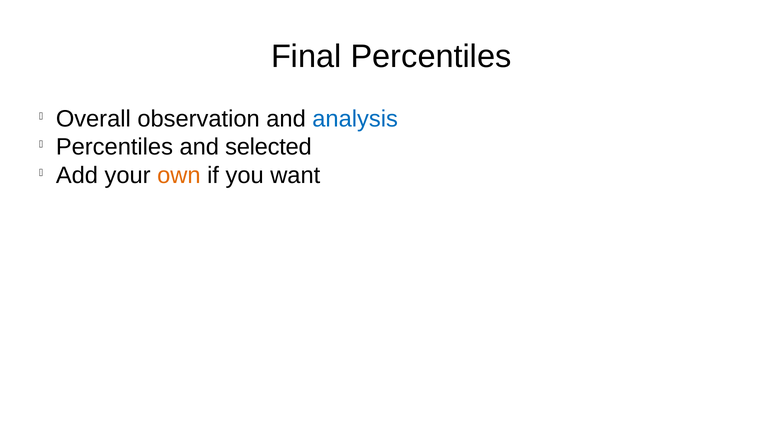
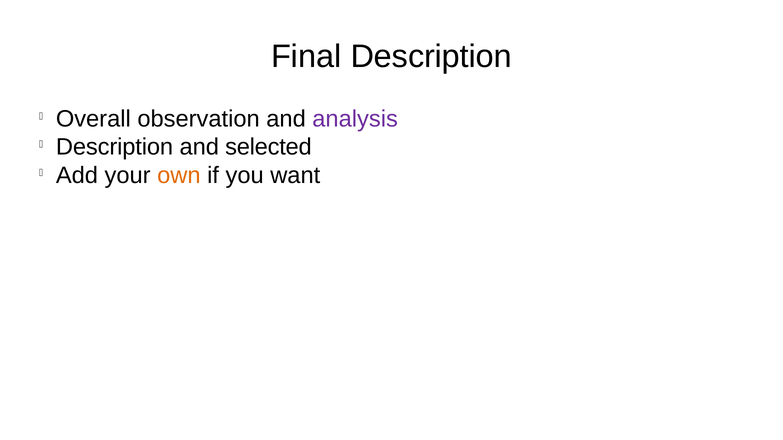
Final Percentiles: Percentiles -> Description
analysis colour: blue -> purple
Percentiles at (114, 147): Percentiles -> Description
